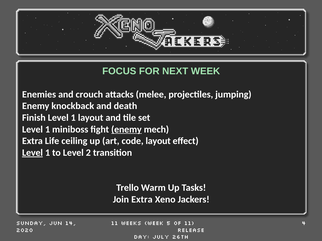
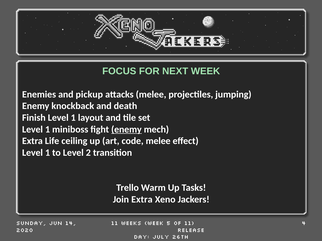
crouch: crouch -> pickup
code layout: layout -> melee
Level at (32, 153) underline: present -> none
